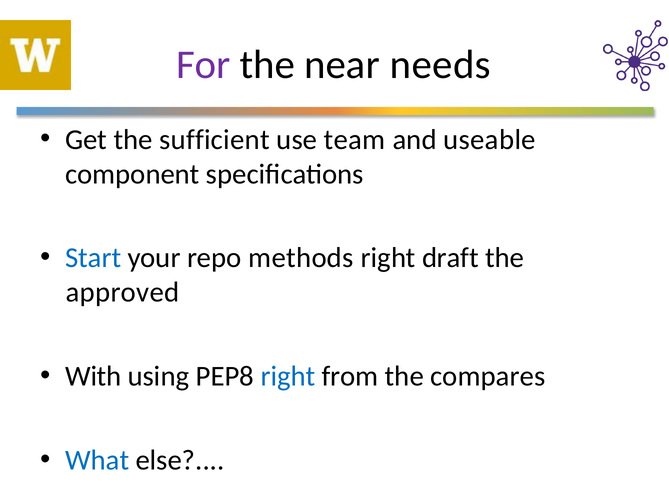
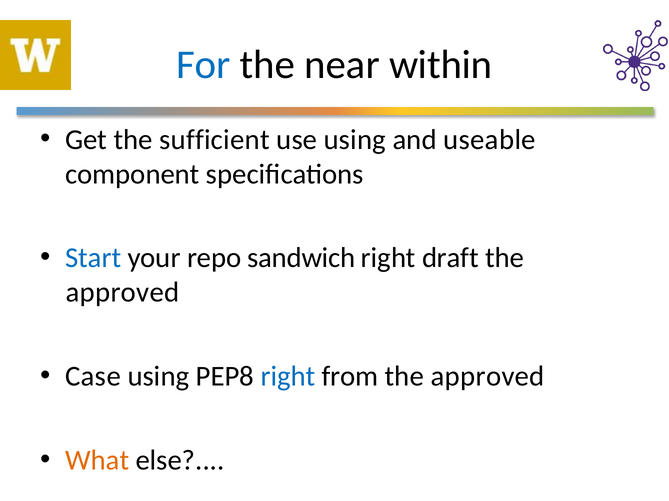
For colour: purple -> blue
needs: needs -> within
use team: team -> using
methods: methods -> sandwich
With: With -> Case
from the compares: compares -> approved
What colour: blue -> orange
